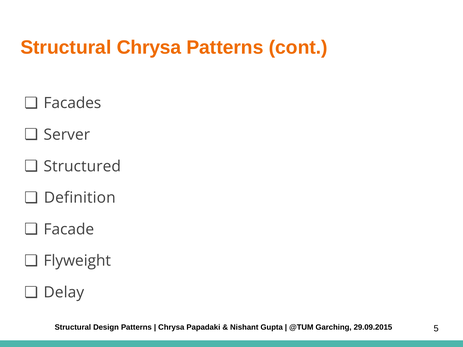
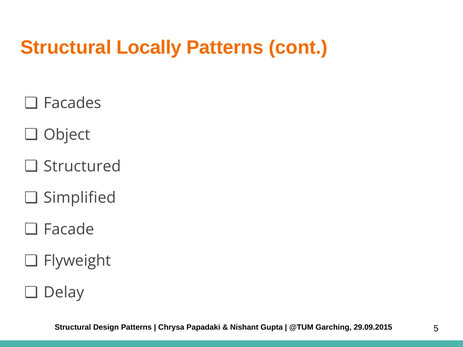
Structural Chrysa: Chrysa -> Locally
Server: Server -> Object
Definition: Definition -> Simplified
